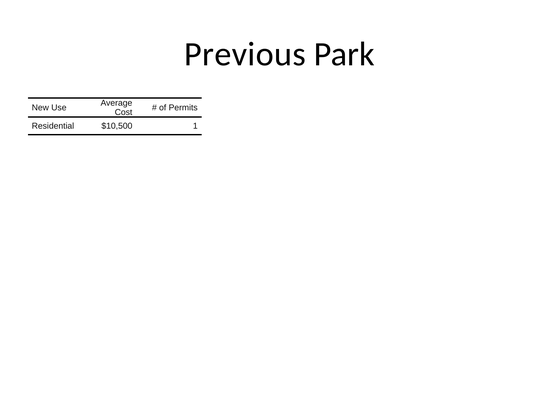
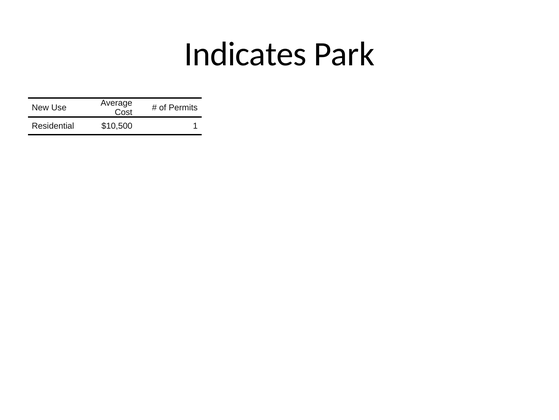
Previous: Previous -> Indicates
